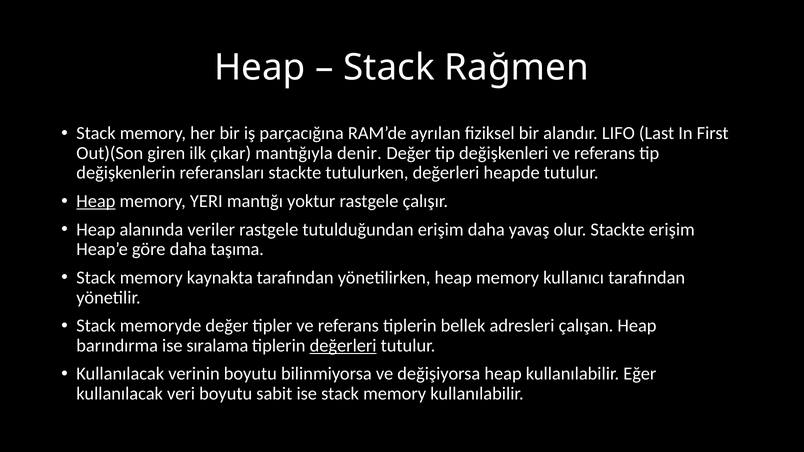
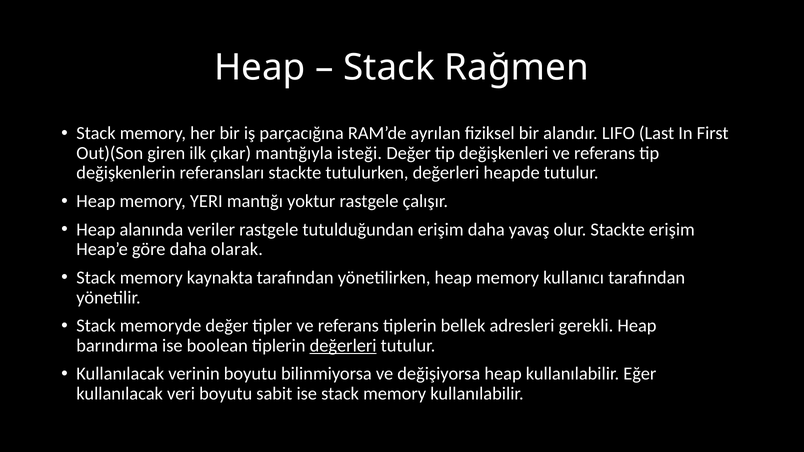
denir: denir -> isteği
Heap at (96, 201) underline: present -> none
taşıma: taşıma -> olarak
çalışan: çalışan -> gerekli
sıralama: sıralama -> boolean
